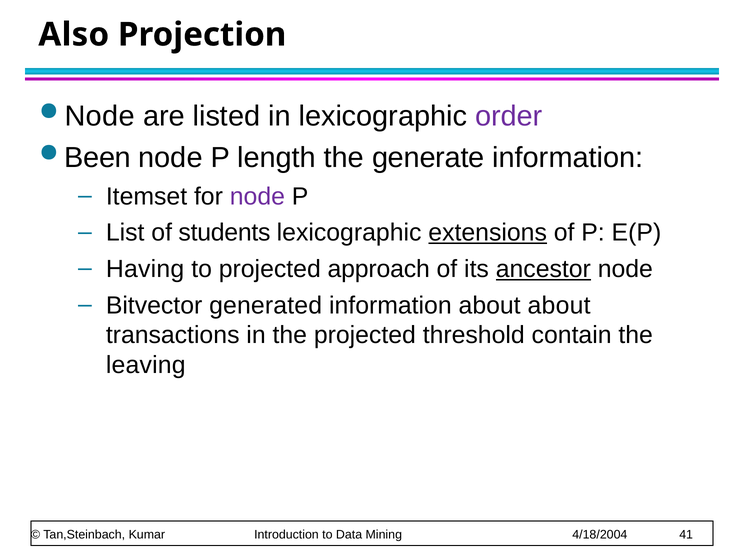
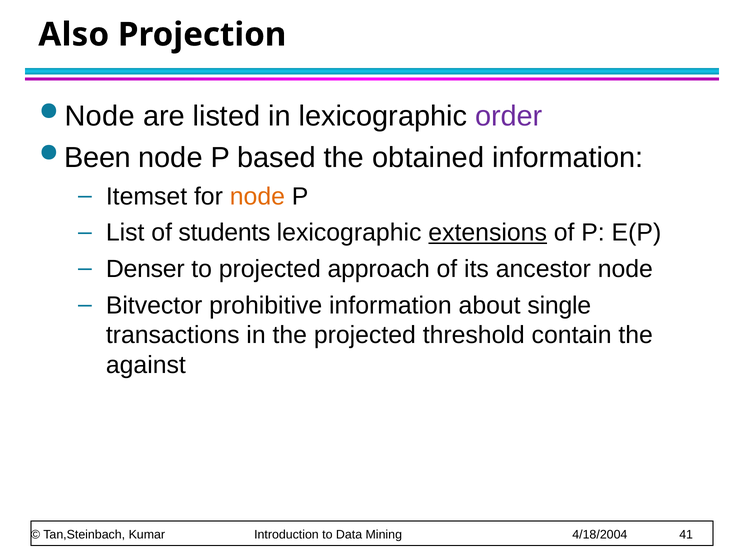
length: length -> based
generate: generate -> obtained
node at (257, 196) colour: purple -> orange
Having: Having -> Denser
ancestor underline: present -> none
generated: generated -> prohibitive
about about: about -> single
leaving: leaving -> against
